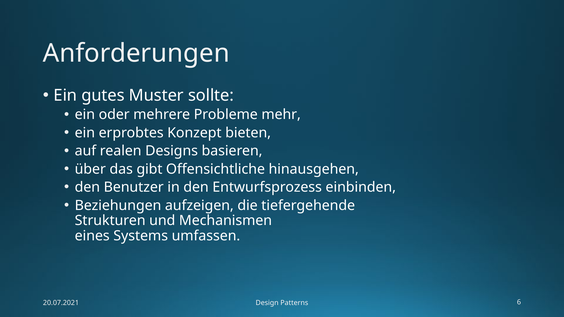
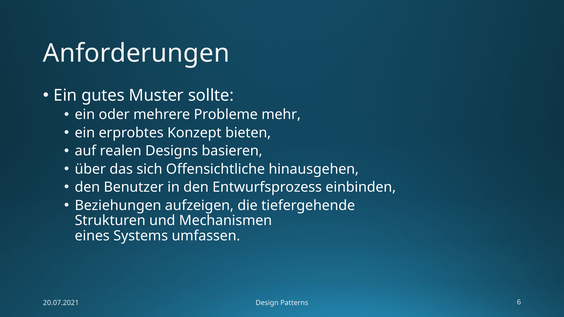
gibt: gibt -> sich
